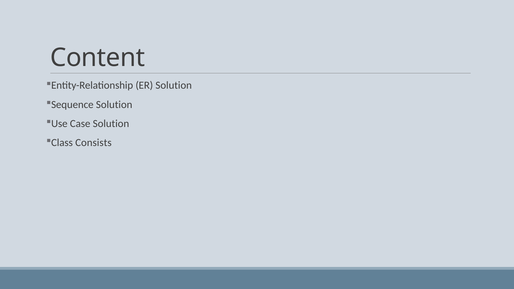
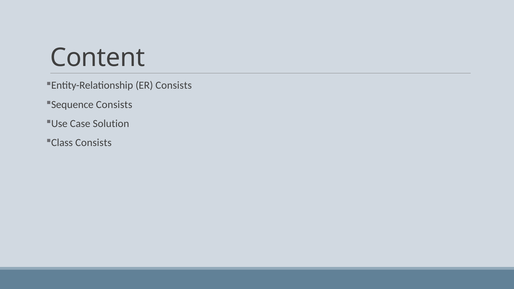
ER Solution: Solution -> Consists
Sequence Solution: Solution -> Consists
